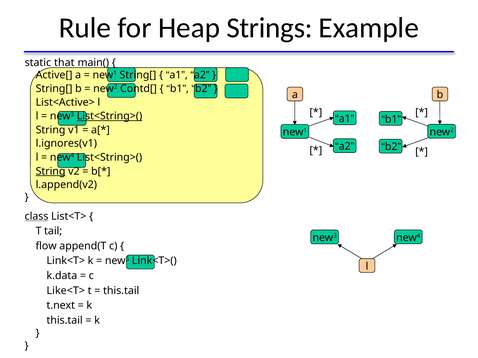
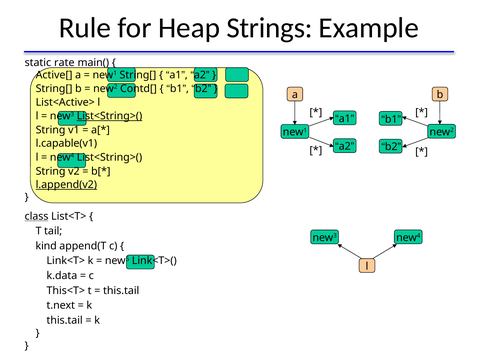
that: that -> rate
l.ignores(v1: l.ignores(v1 -> l.capable(v1
String at (51, 171) underline: present -> none
l.append(v2 underline: none -> present
flow: flow -> kind
Like<T>: Like<T> -> This<T>
